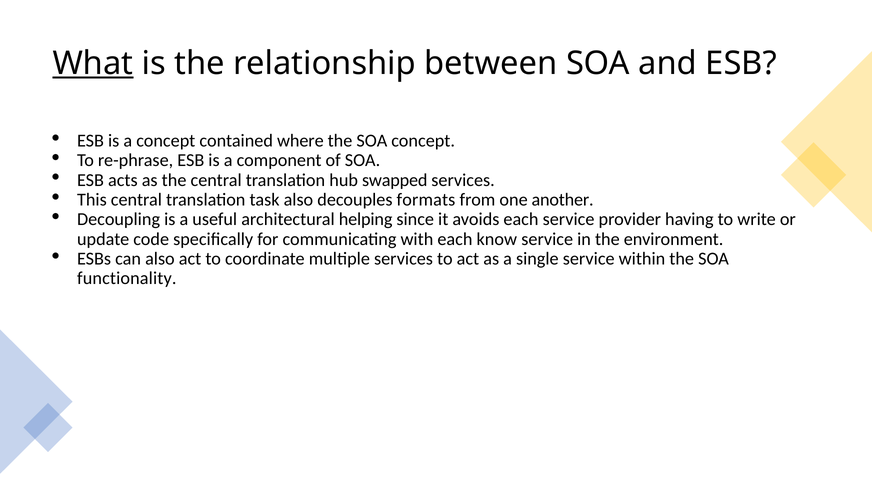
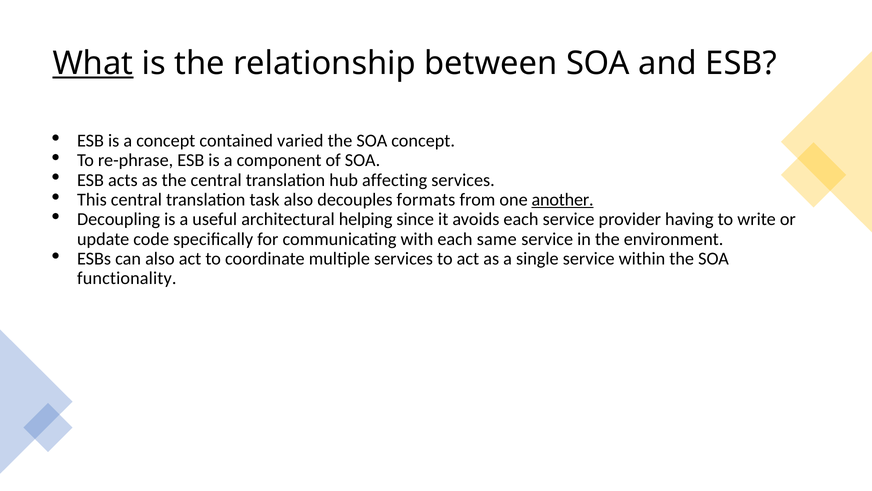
where: where -> varied
swapped: swapped -> affecting
another underline: none -> present
know: know -> same
